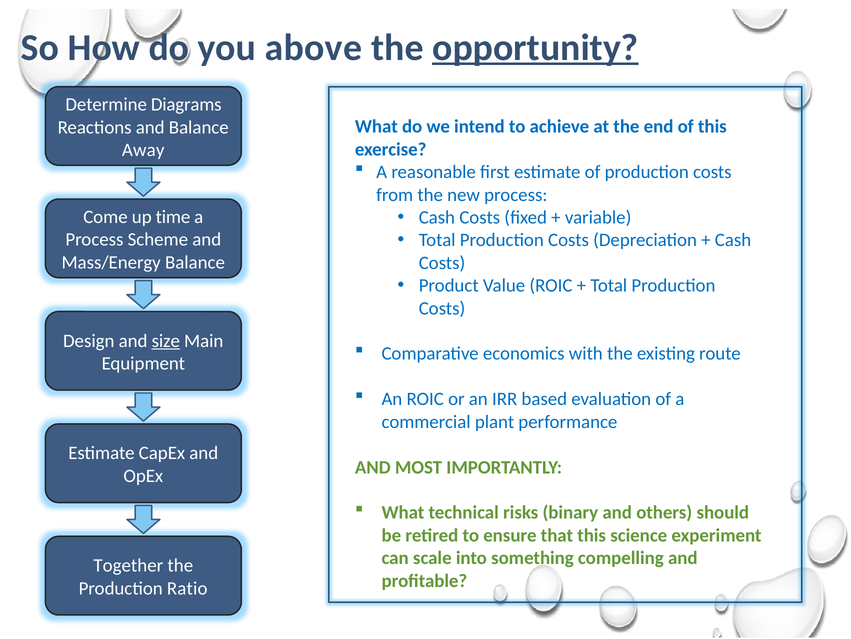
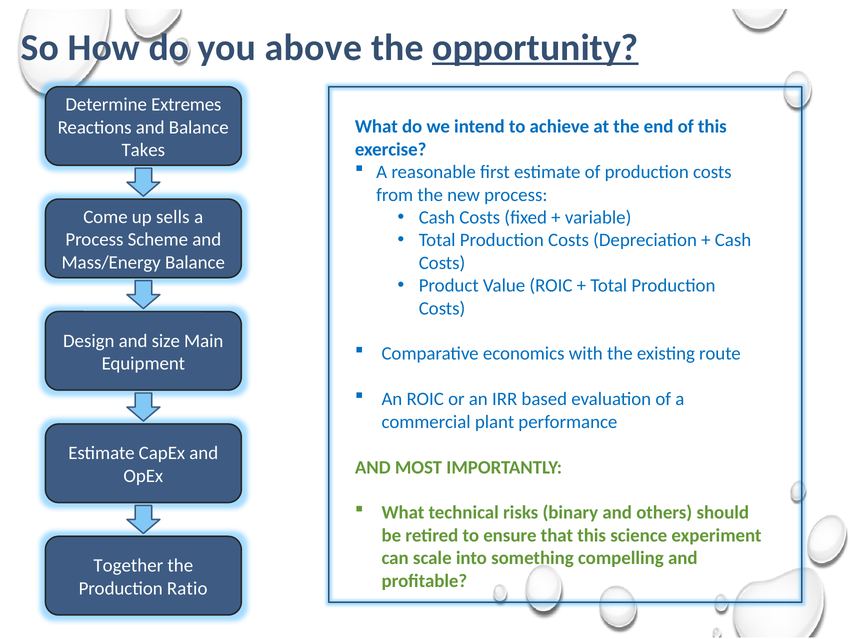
Diagrams: Diagrams -> Extremes
Away: Away -> Takes
time: time -> sells
size underline: present -> none
